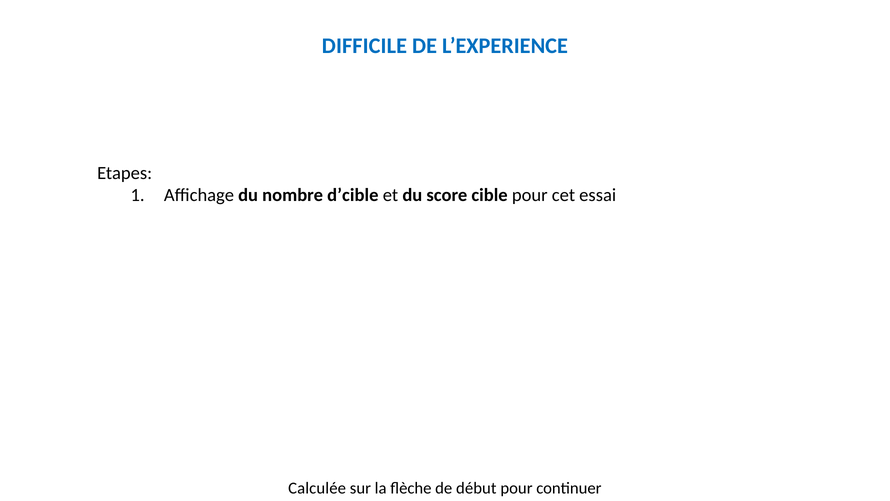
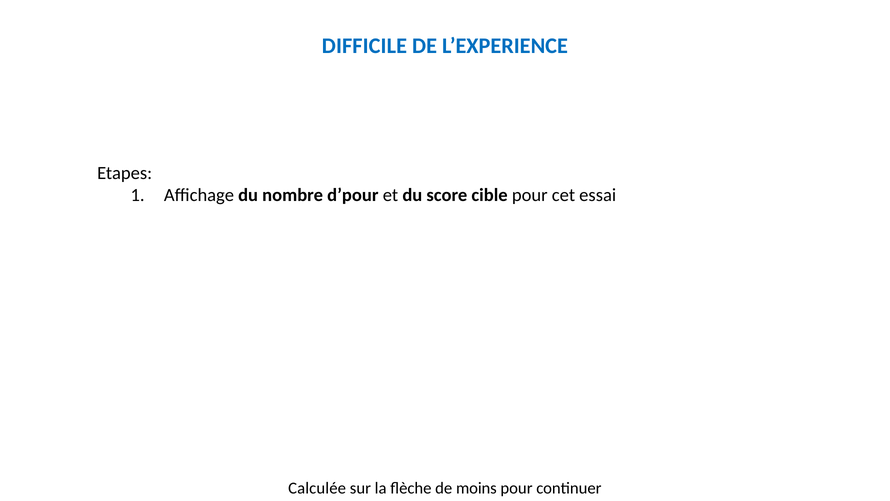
d’cible: d’cible -> d’pour
début: début -> moins
